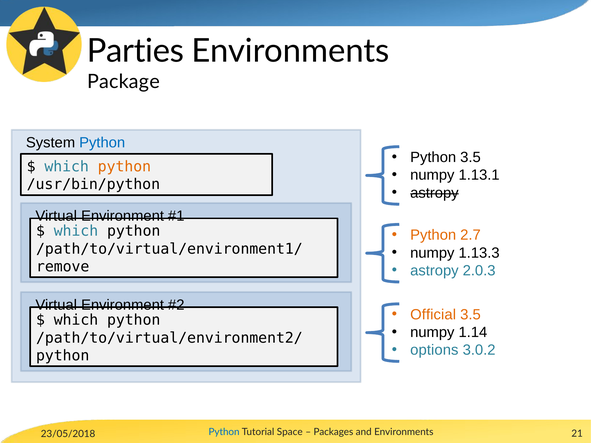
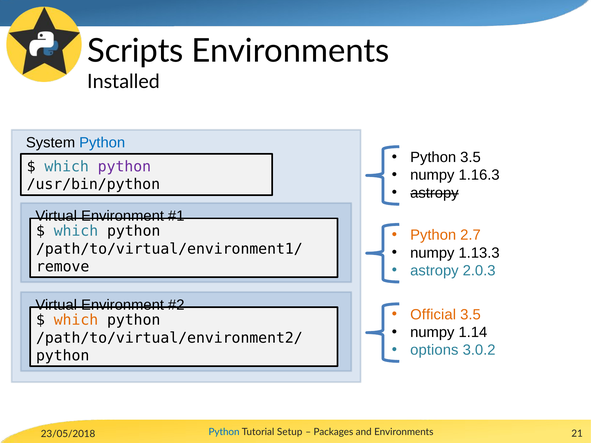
Parties: Parties -> Scripts
Package: Package -> Installed
python at (124, 167) colour: orange -> purple
1.13.1: 1.13.1 -> 1.16.3
which at (76, 320) colour: black -> orange
Space: Space -> Setup
